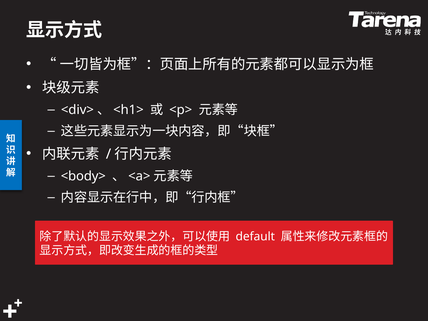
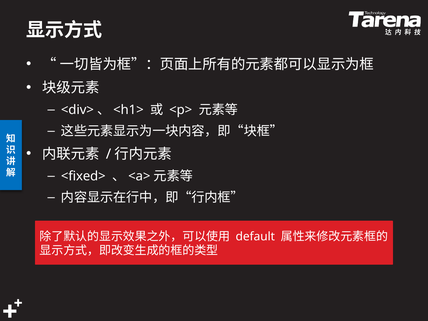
<body>: <body> -> <fixed>
